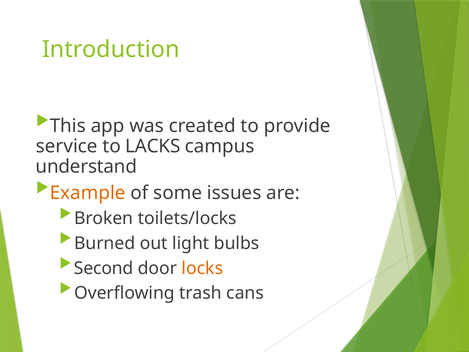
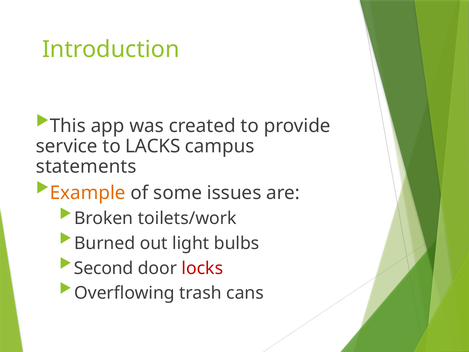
understand: understand -> statements
toilets/locks: toilets/locks -> toilets/work
locks colour: orange -> red
